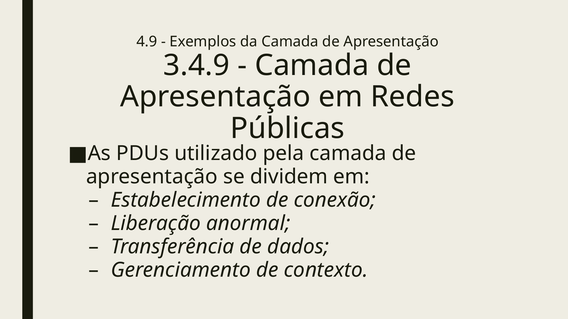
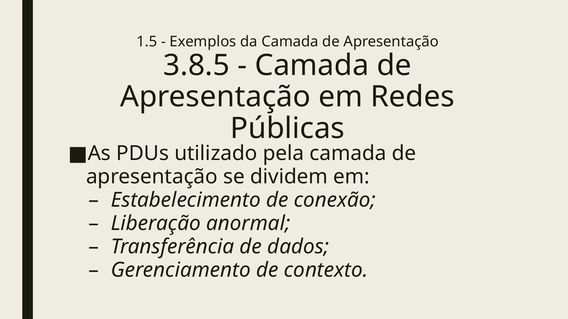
4.9: 4.9 -> 1.5
3.4.9: 3.4.9 -> 3.8.5
